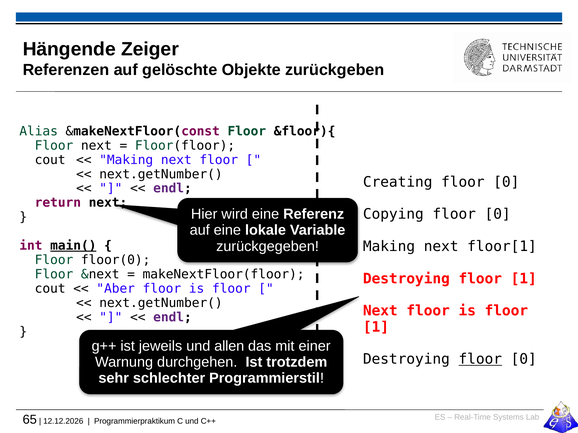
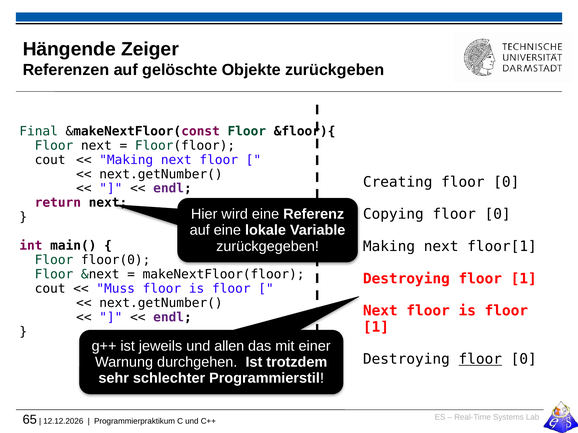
Alias: Alias -> Final
main( underline: present -> none
Aber: Aber -> Muss
